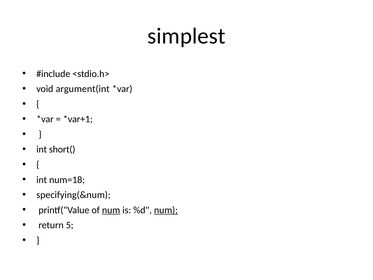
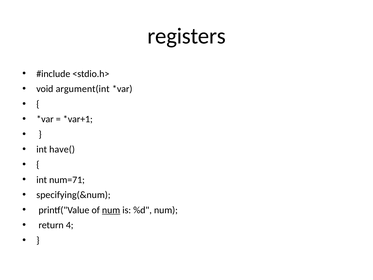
simplest: simplest -> registers
short(: short( -> have(
num=18: num=18 -> num=71
num at (166, 210) underline: present -> none
5: 5 -> 4
